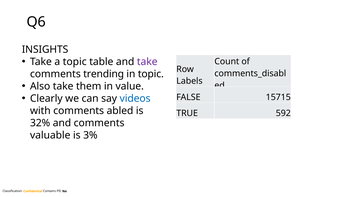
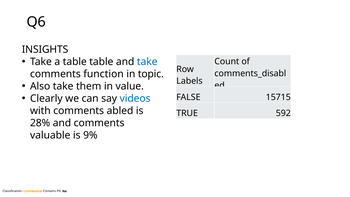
a topic: topic -> table
take at (147, 62) colour: purple -> blue
trending: trending -> function
32%: 32% -> 28%
3%: 3% -> 9%
